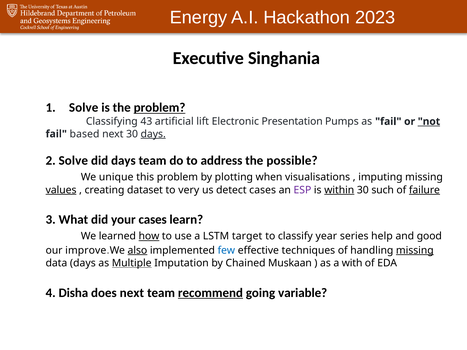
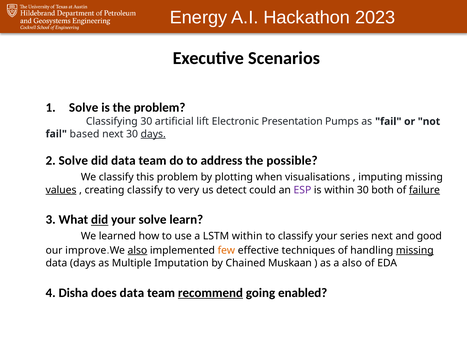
Singhania: Singhania -> Scenarios
problem at (160, 108) underline: present -> none
Classifying 43: 43 -> 30
not underline: present -> none
did days: days -> data
We unique: unique -> classify
creating dataset: dataset -> classify
detect cases: cases -> could
within at (339, 190) underline: present -> none
such: such -> both
did at (100, 220) underline: none -> present
your cases: cases -> solve
how underline: present -> none
LSTM target: target -> within
classify year: year -> your
series help: help -> next
few colour: blue -> orange
Multiple underline: present -> none
a with: with -> also
does next: next -> data
variable: variable -> enabled
